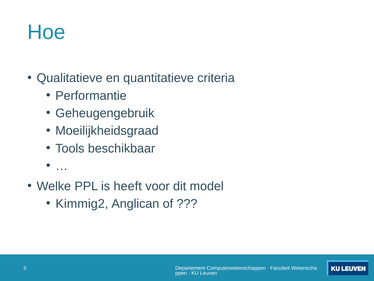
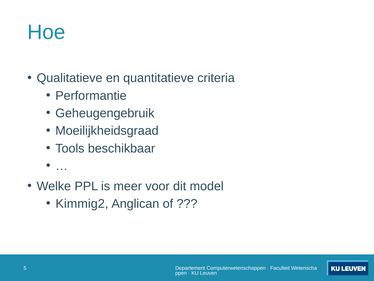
heeft: heeft -> meer
